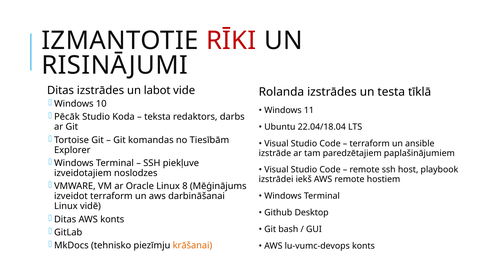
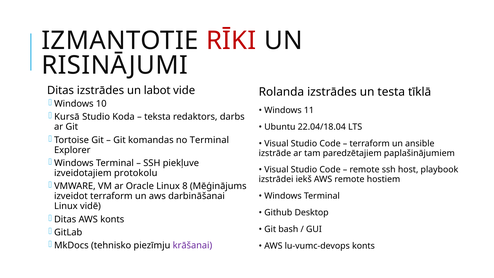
Pēcāk: Pēcāk -> Kursā
no Tiesībām: Tiesībām -> Terminal
noslodzes: noslodzes -> protokolu
krāšanai colour: orange -> purple
